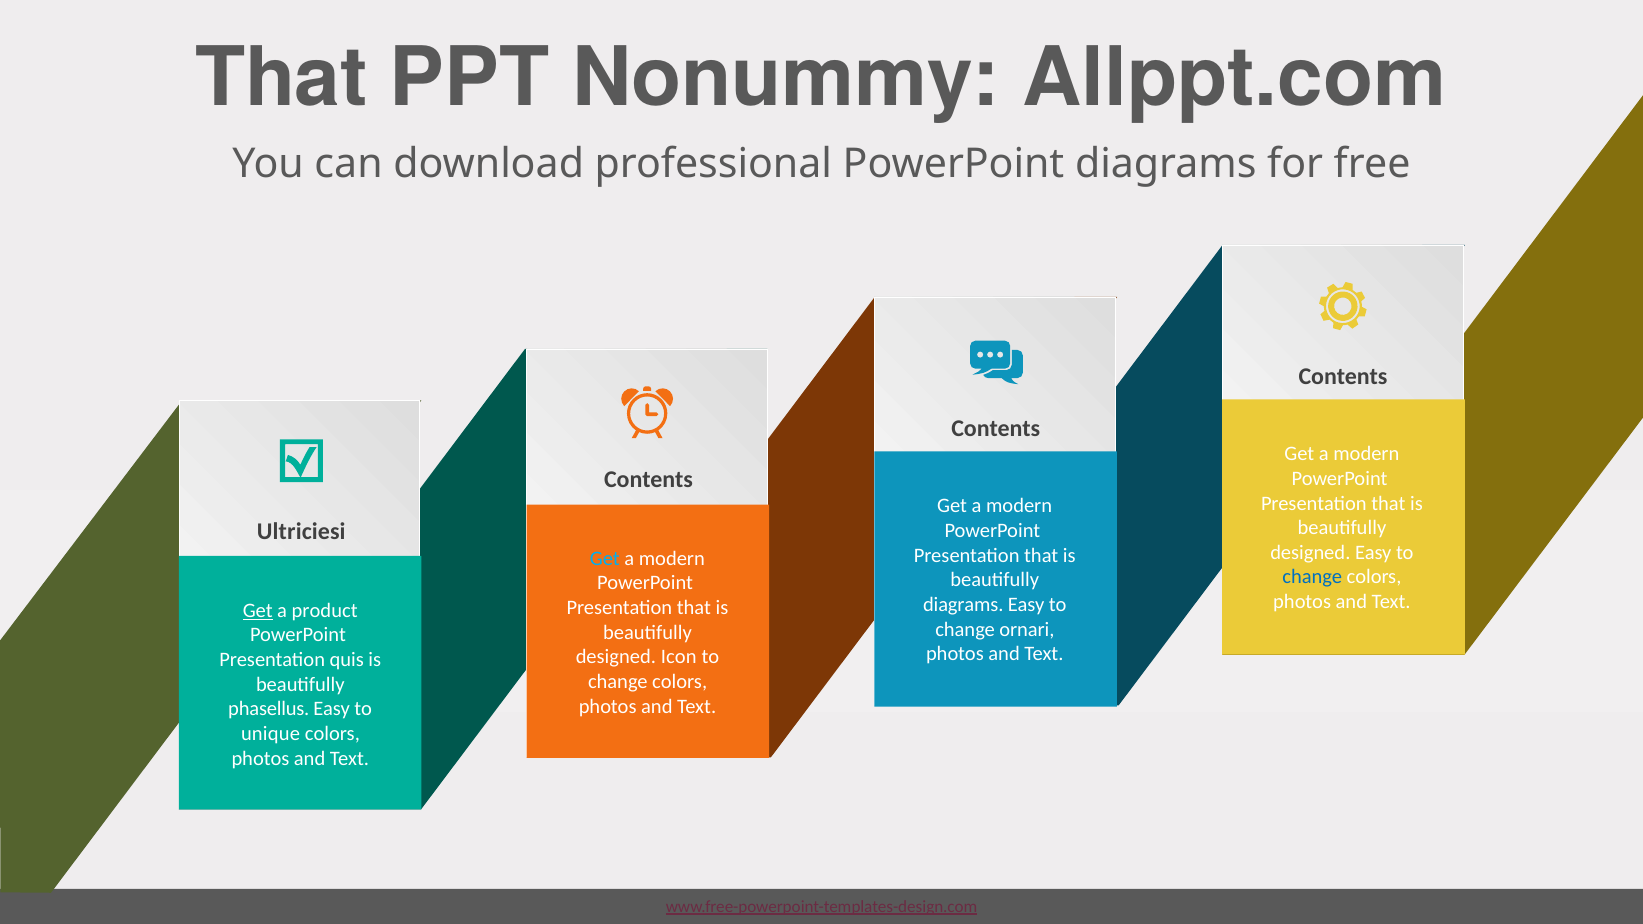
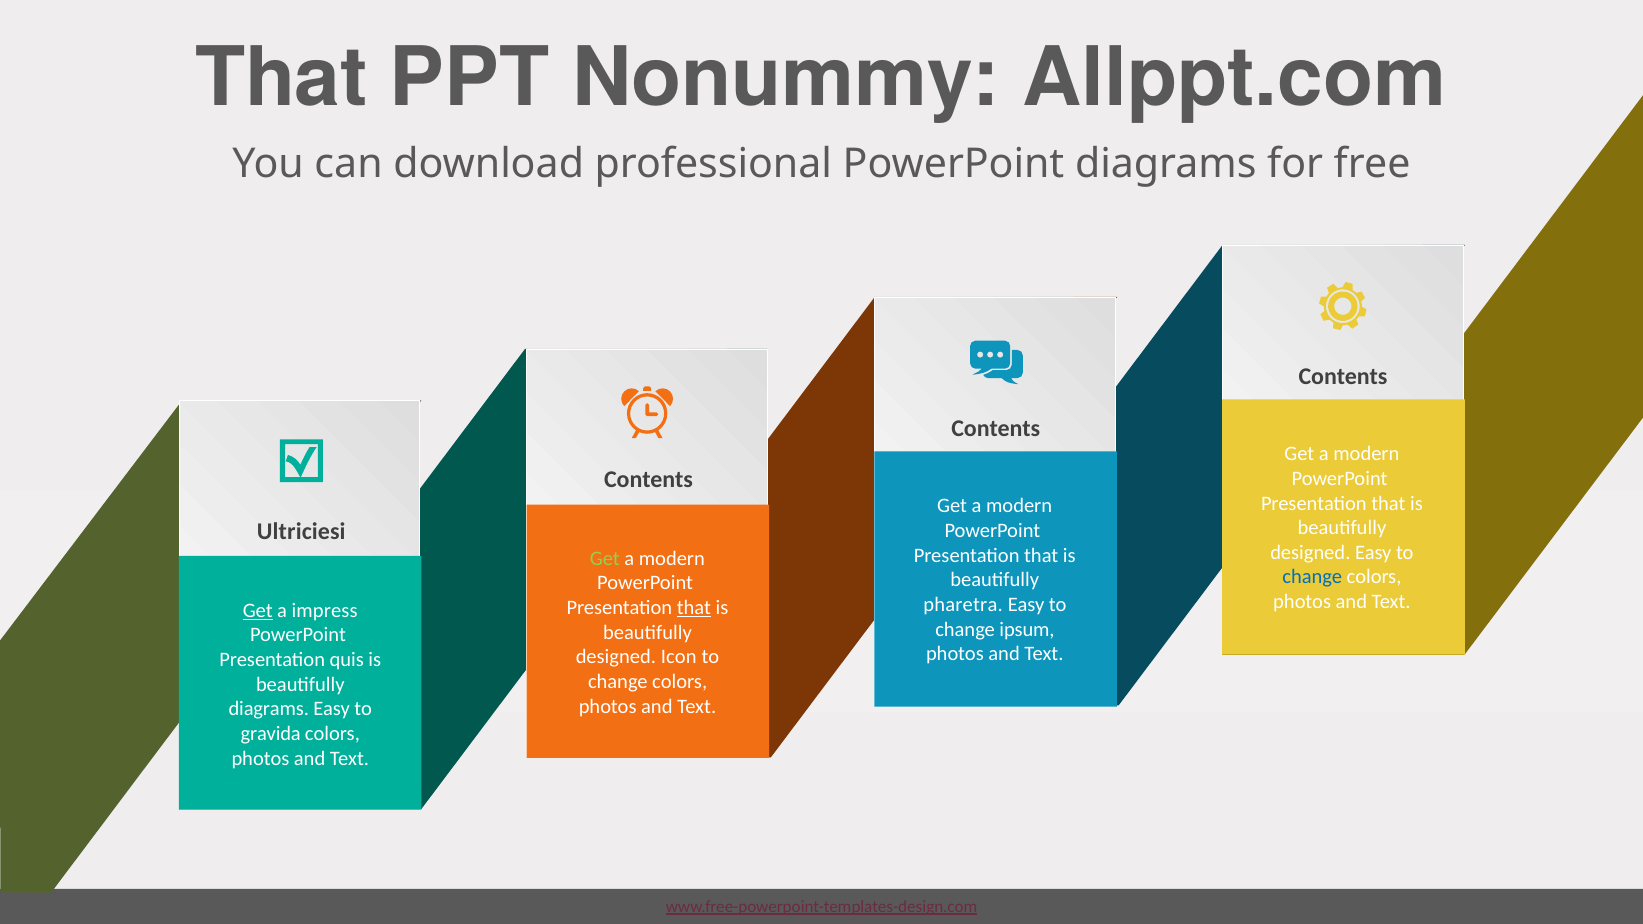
Get at (605, 559) colour: light blue -> light green
diagrams at (963, 605): diagrams -> pharetra
that at (694, 608) underline: none -> present
product: product -> impress
ornari: ornari -> ipsum
phasellus at (269, 709): phasellus -> diagrams
unique: unique -> gravida
